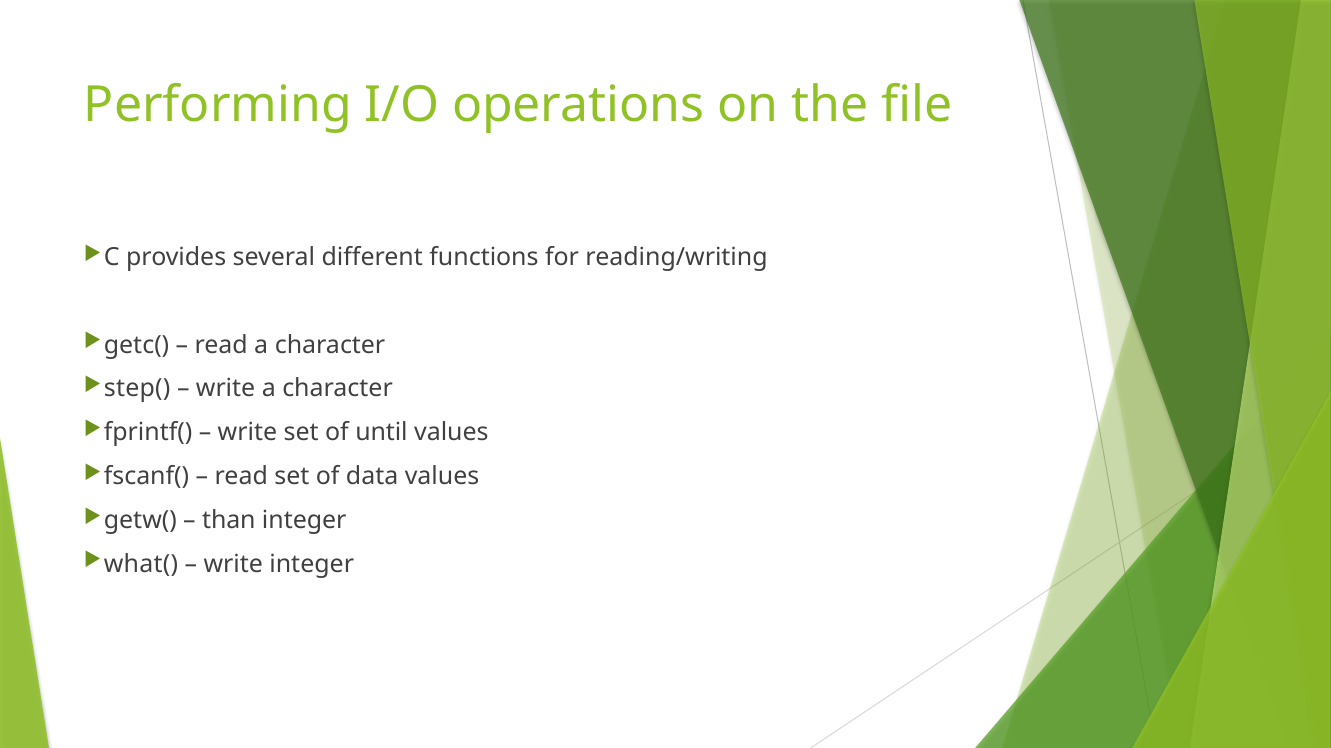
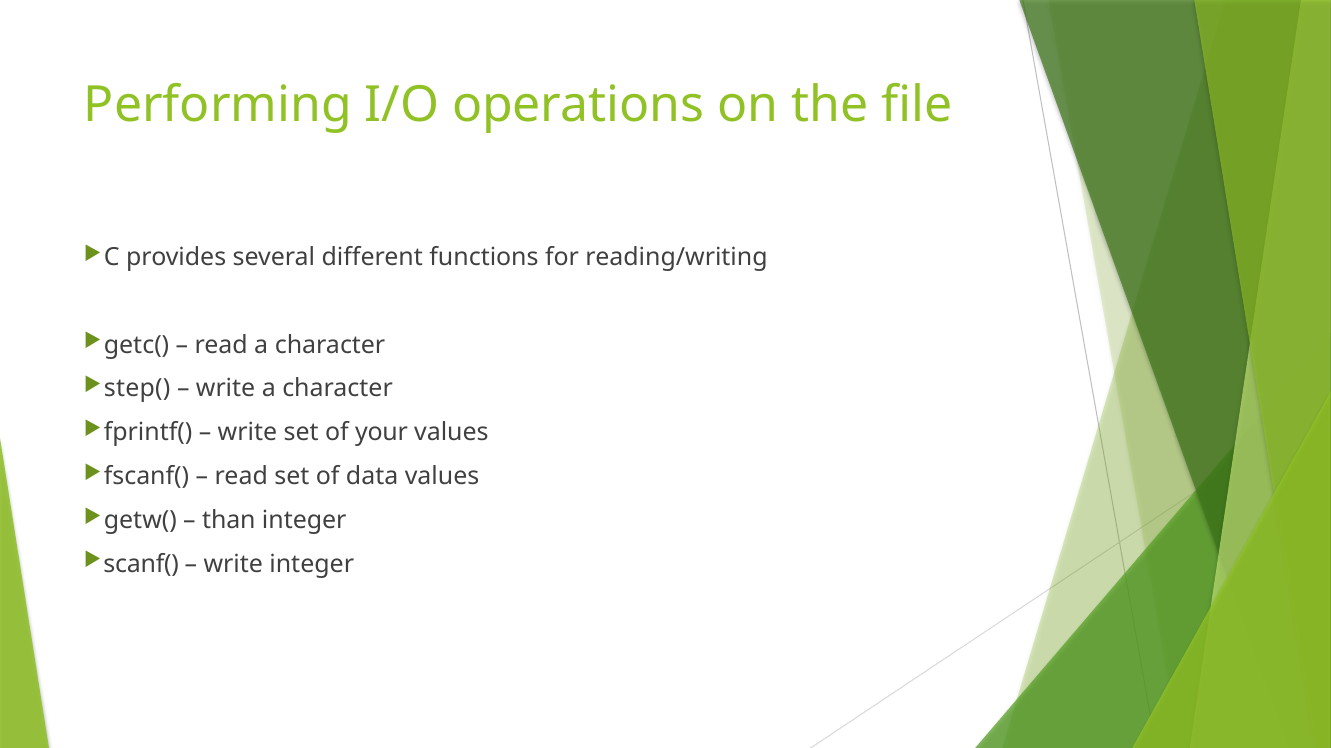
until: until -> your
what(: what( -> scanf(
